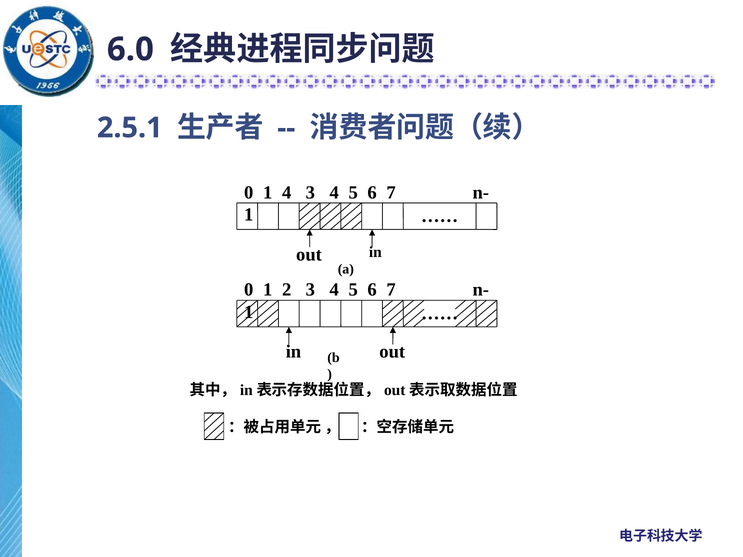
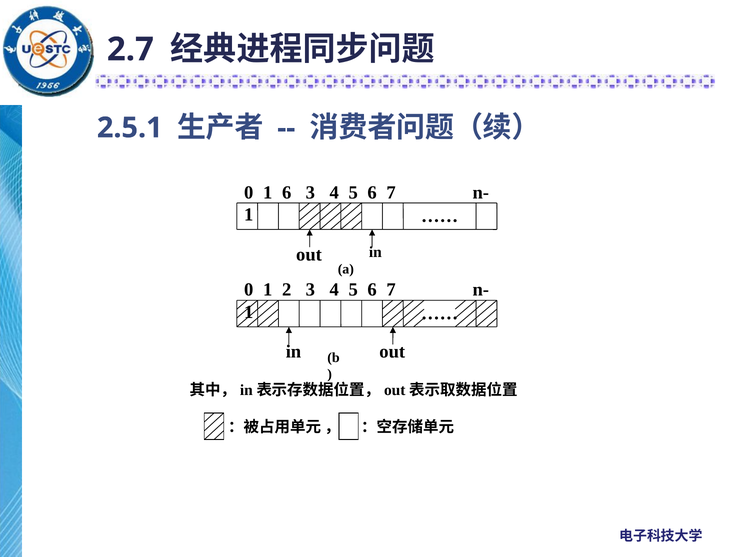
6.0: 6.0 -> 2.7
1 4: 4 -> 6
